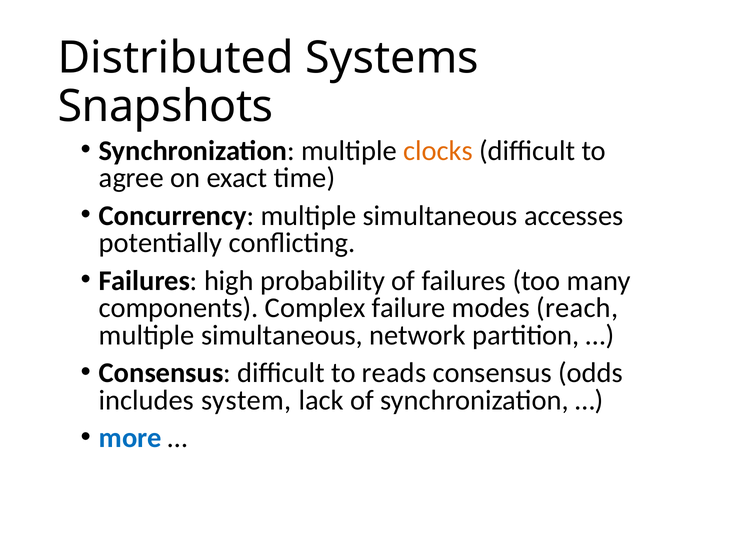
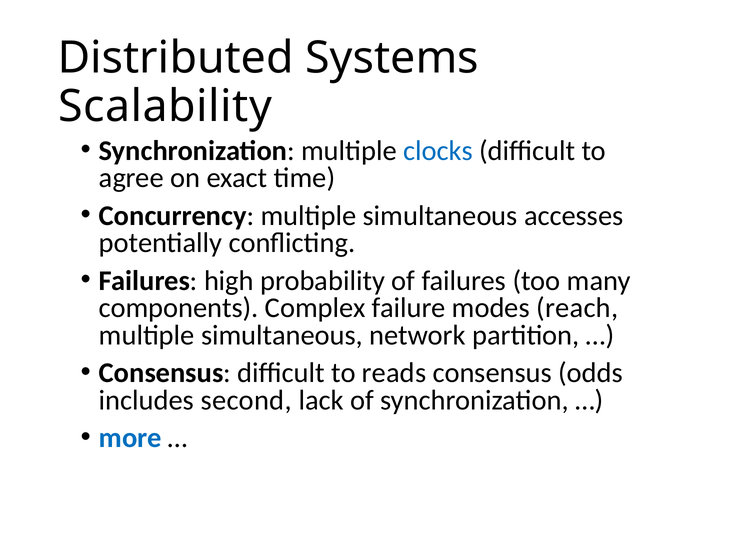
Snapshots: Snapshots -> Scalability
clocks colour: orange -> blue
system: system -> second
